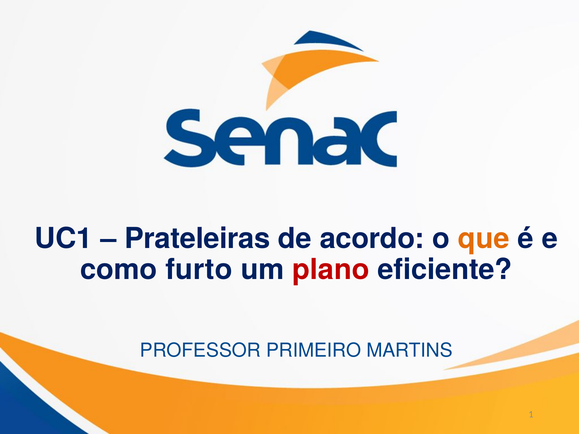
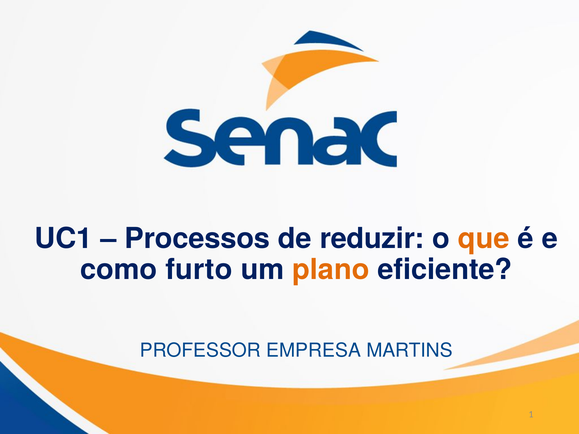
Prateleiras: Prateleiras -> Processos
acordo: acordo -> reduzir
plano colour: red -> orange
PRIMEIRO: PRIMEIRO -> EMPRESA
